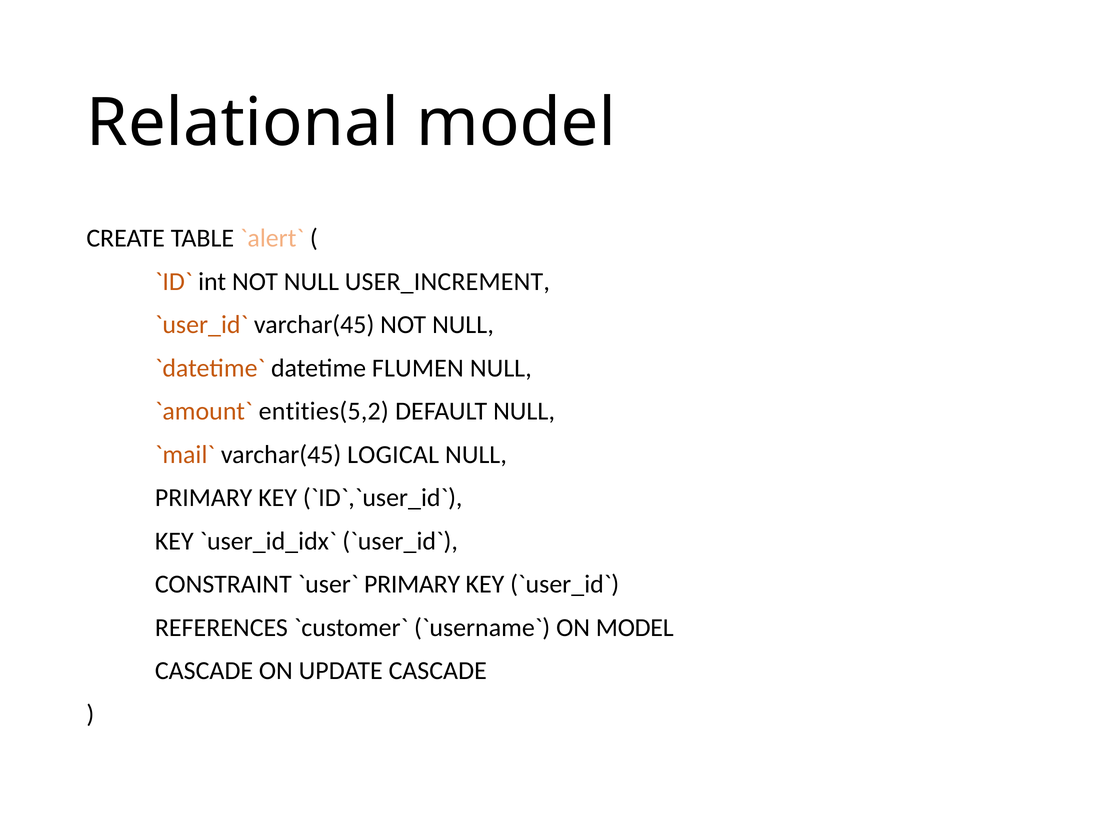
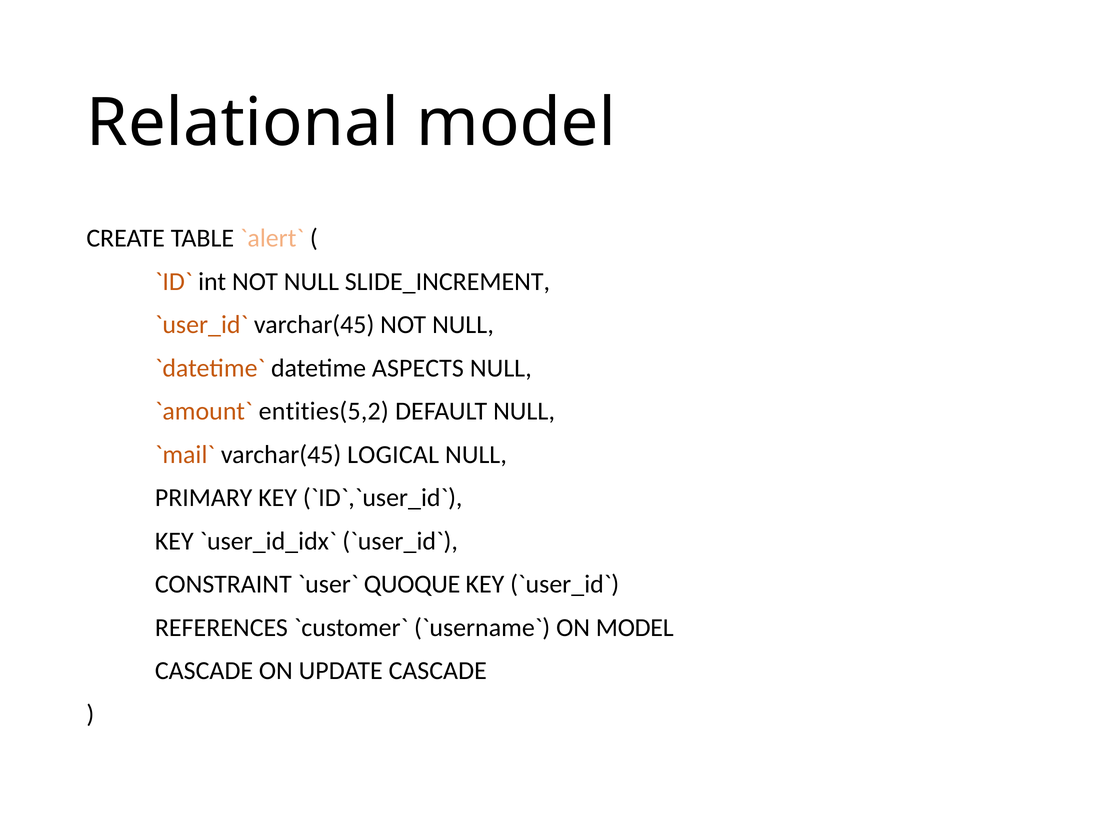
USER_INCREMENT: USER_INCREMENT -> SLIDE_INCREMENT
FLUMEN: FLUMEN -> ASPECTS
PRIMARY at (412, 584): PRIMARY -> QUOQUE
